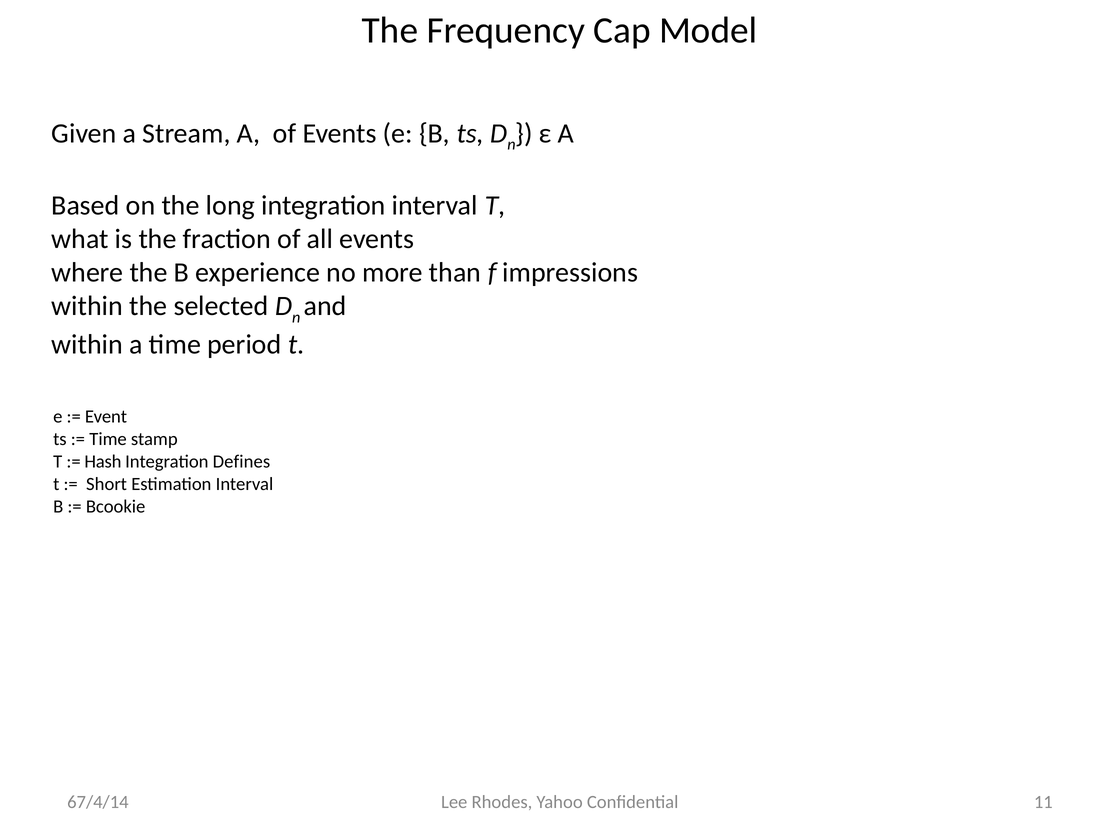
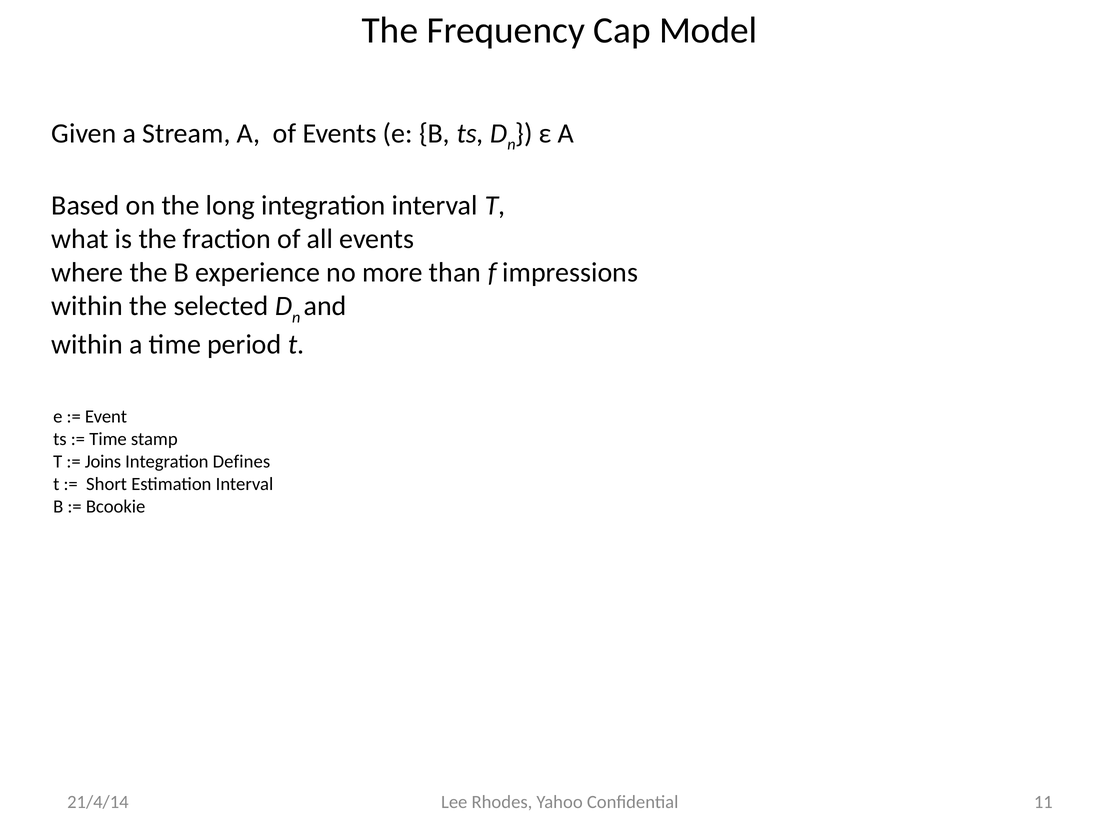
Hash: Hash -> Joins
67/4/14: 67/4/14 -> 21/4/14
